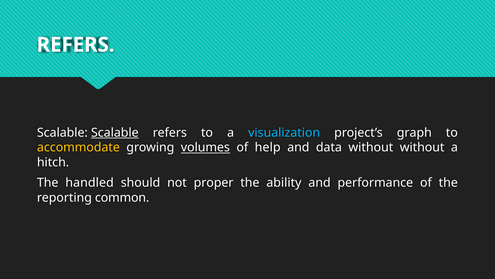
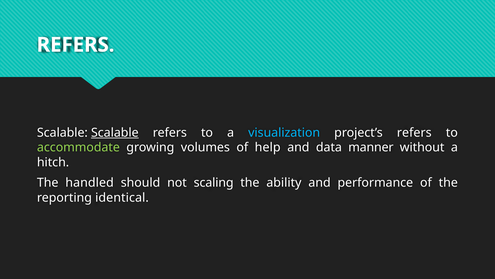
project’s graph: graph -> refers
accommodate colour: yellow -> light green
volumes underline: present -> none
data without: without -> manner
proper: proper -> scaling
common: common -> identical
